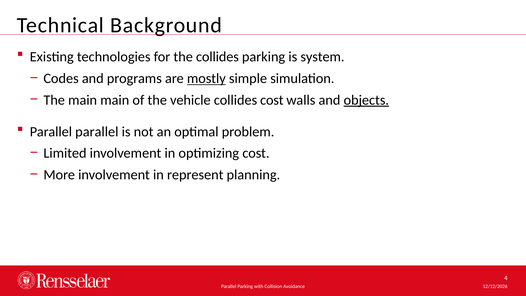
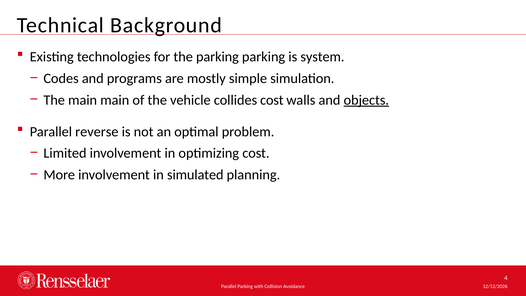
the collides: collides -> parking
mostly underline: present -> none
Parallel parallel: parallel -> reverse
represent: represent -> simulated
